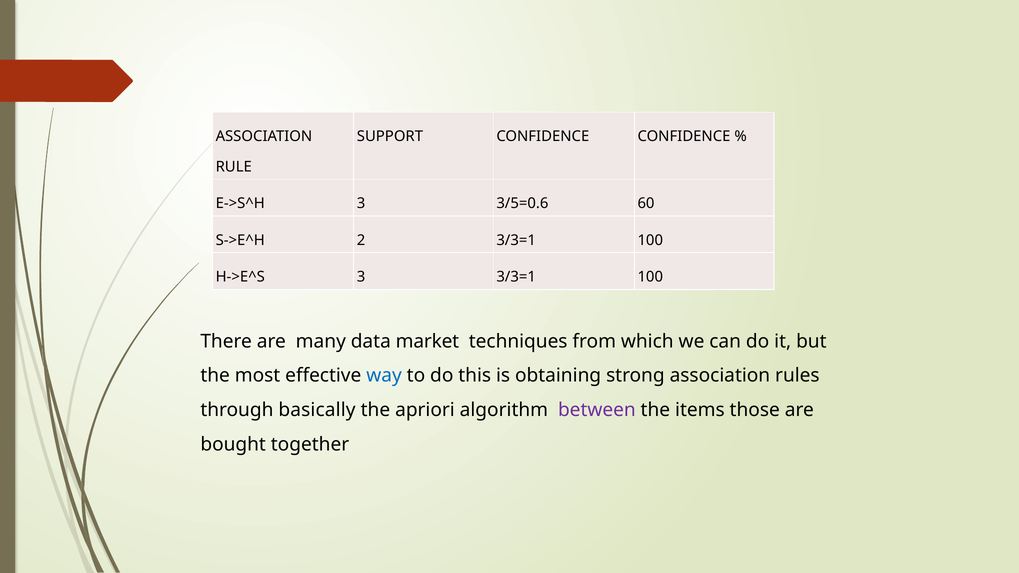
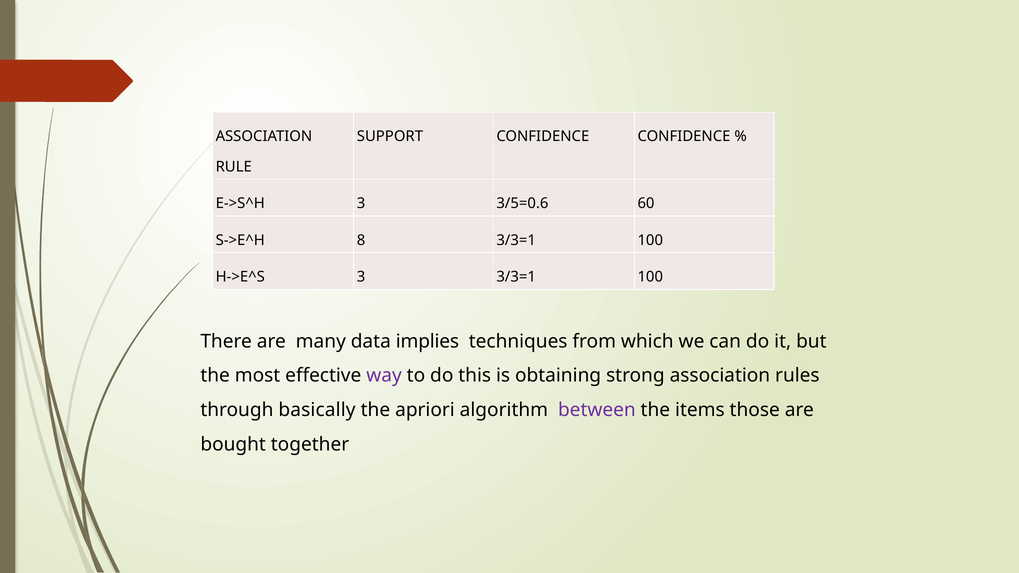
2: 2 -> 8
market: market -> implies
way colour: blue -> purple
